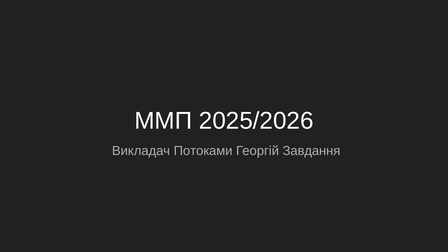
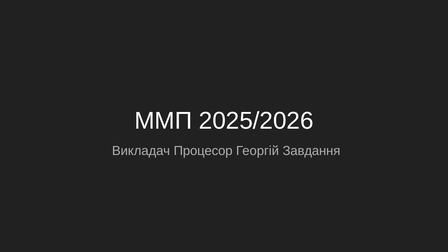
Потоками: Потоками -> Процесор
